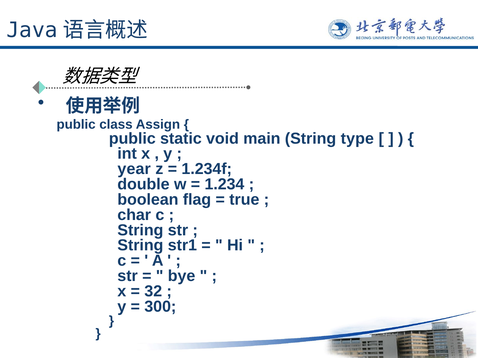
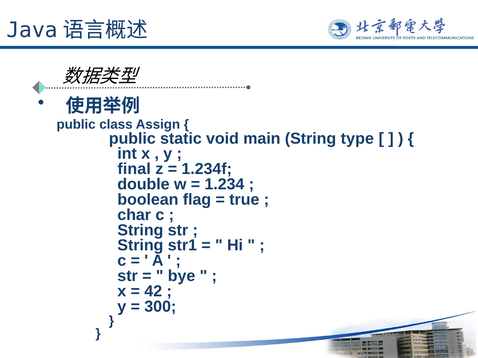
year: year -> final
32: 32 -> 42
